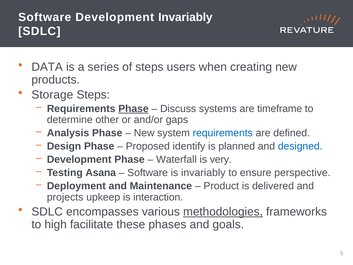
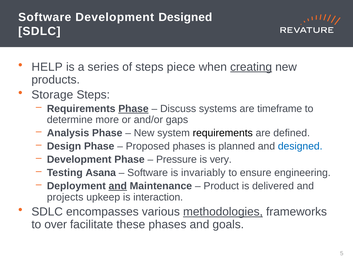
Development Invariably: Invariably -> Designed
DATA: DATA -> HELP
users: users -> piece
creating underline: none -> present
other: other -> more
requirements at (223, 133) colour: blue -> black
Proposed identify: identify -> phases
Waterfall: Waterfall -> Pressure
perspective: perspective -> engineering
and at (118, 186) underline: none -> present
high: high -> over
